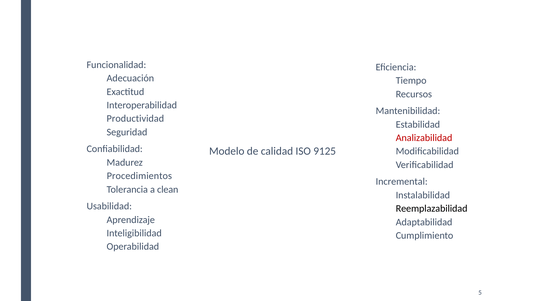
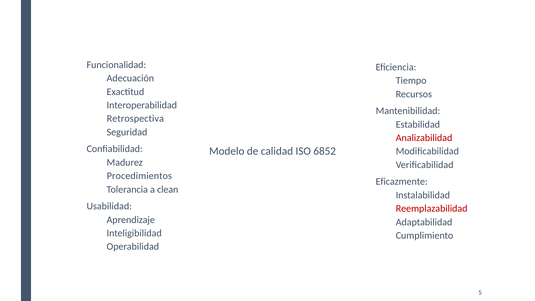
Productividad: Productividad -> Retrospectiva
9125: 9125 -> 6852
Incremental: Incremental -> Eficazmente
Reemplazabilidad colour: black -> red
